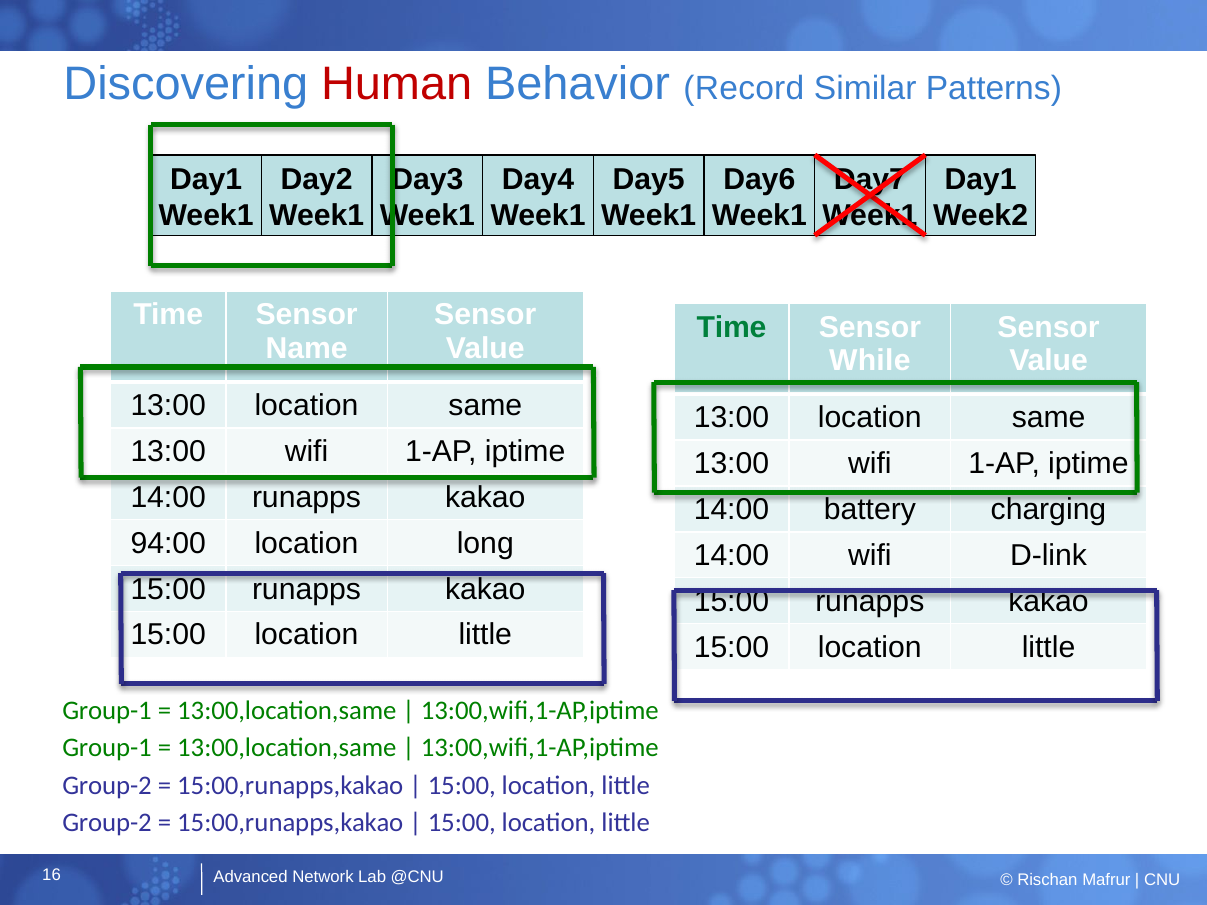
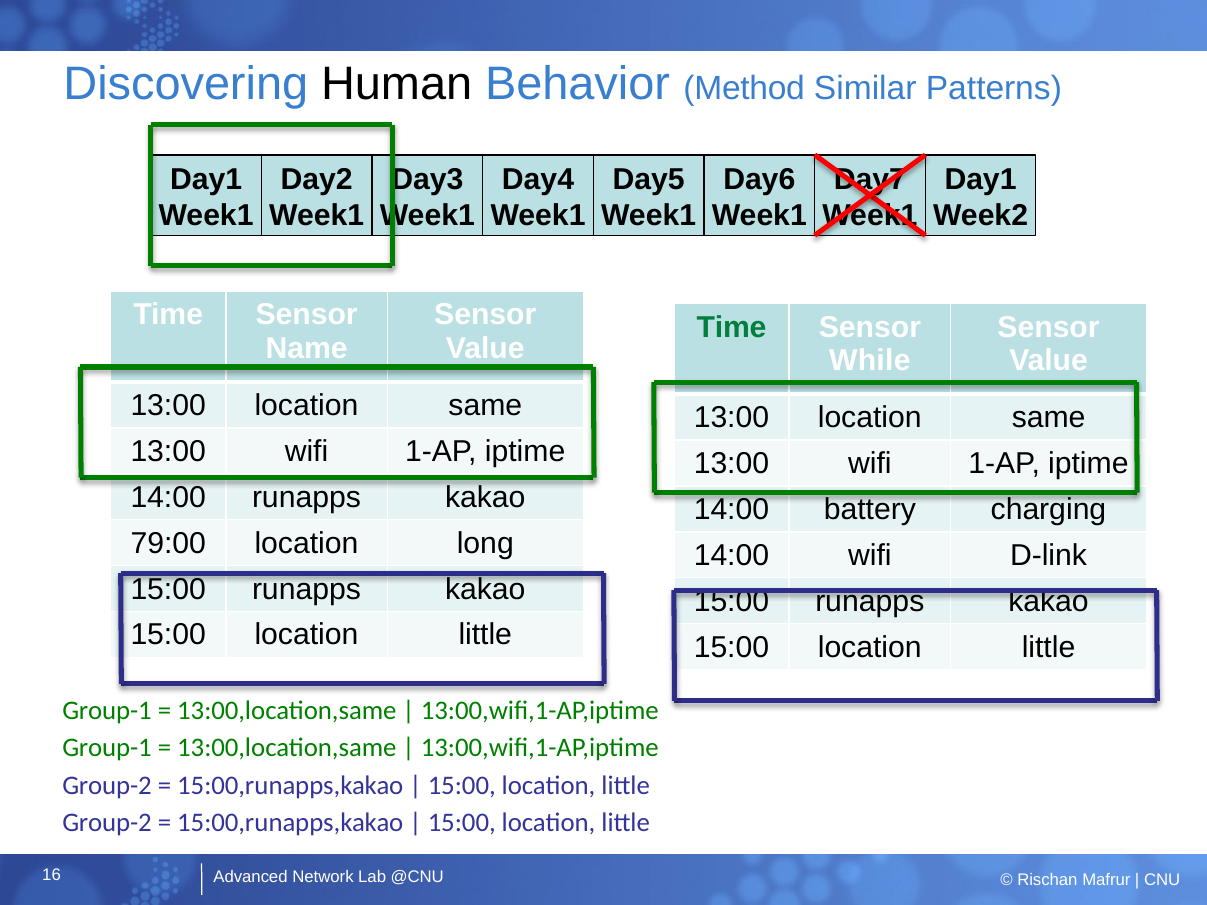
Human colour: red -> black
Record: Record -> Method
94:00: 94:00 -> 79:00
